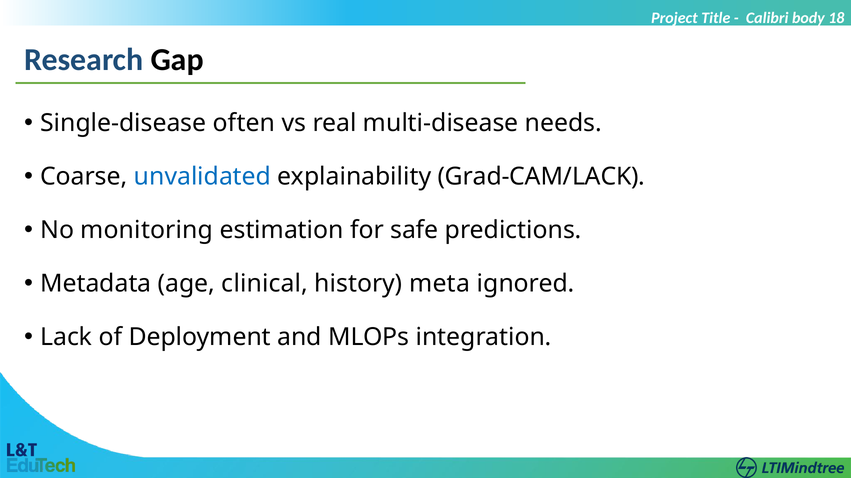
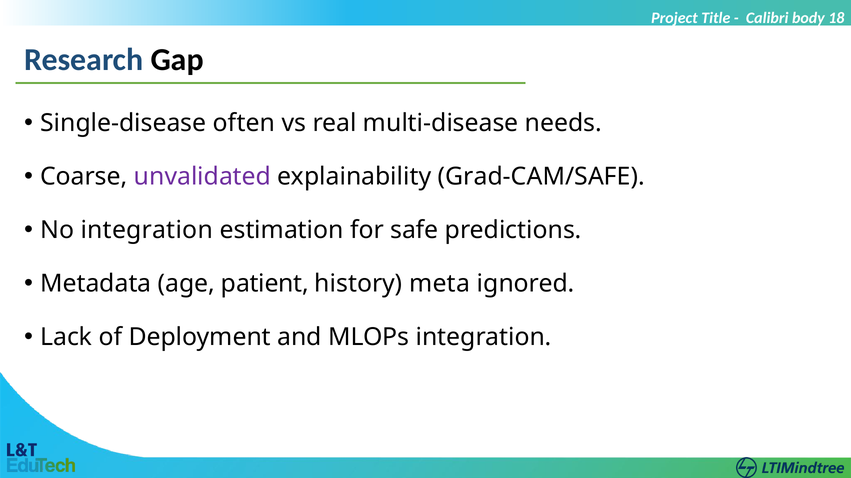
unvalidated colour: blue -> purple
Grad-CAM/LACK: Grad-CAM/LACK -> Grad-CAM/SAFE
No monitoring: monitoring -> integration
clinical: clinical -> patient
